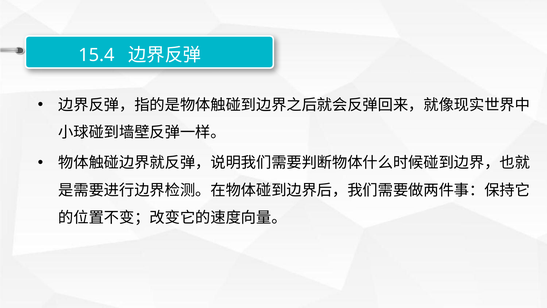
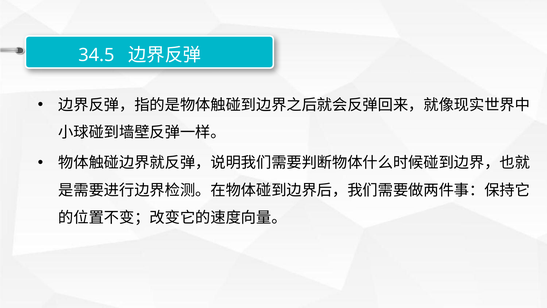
15.4: 15.4 -> 34.5
